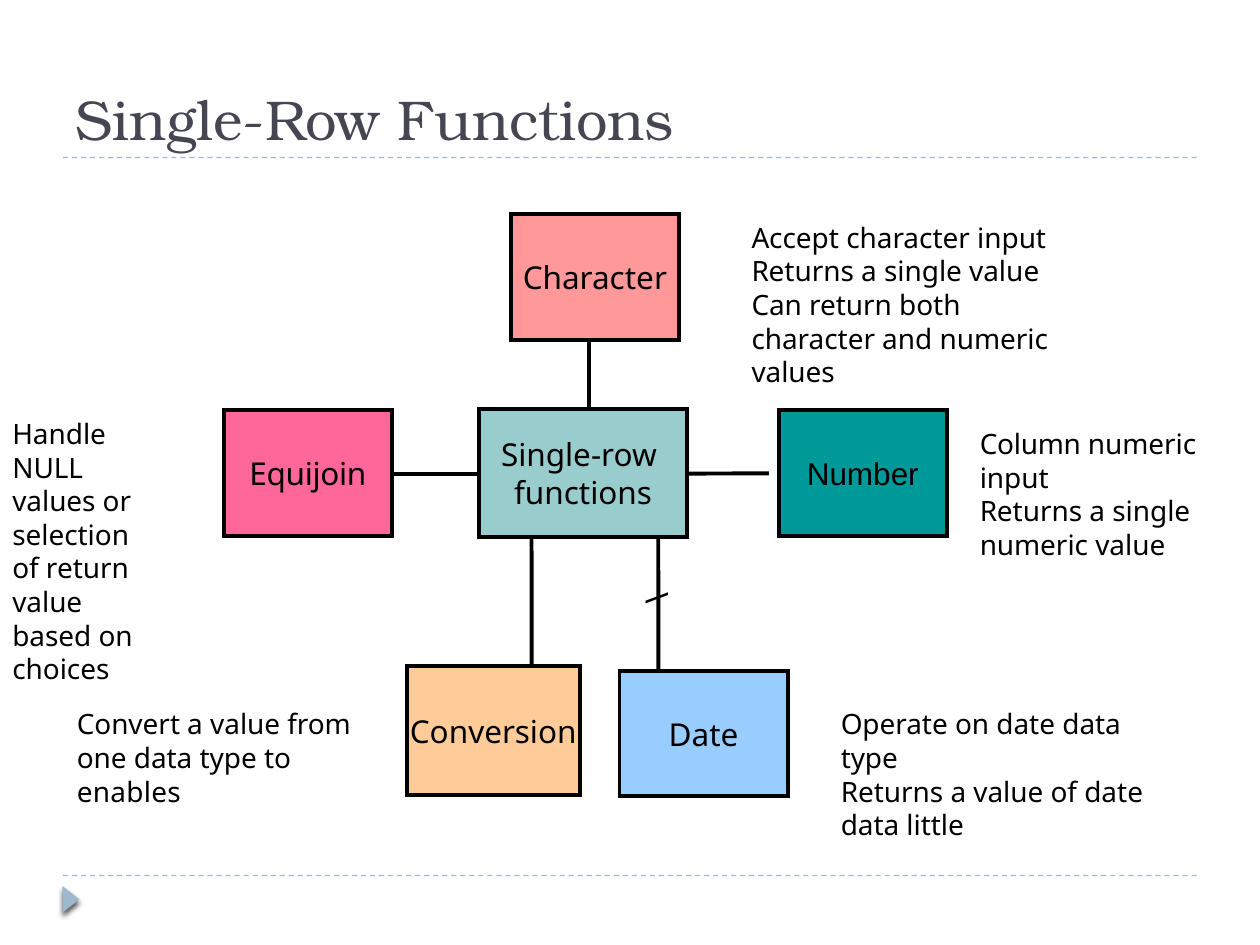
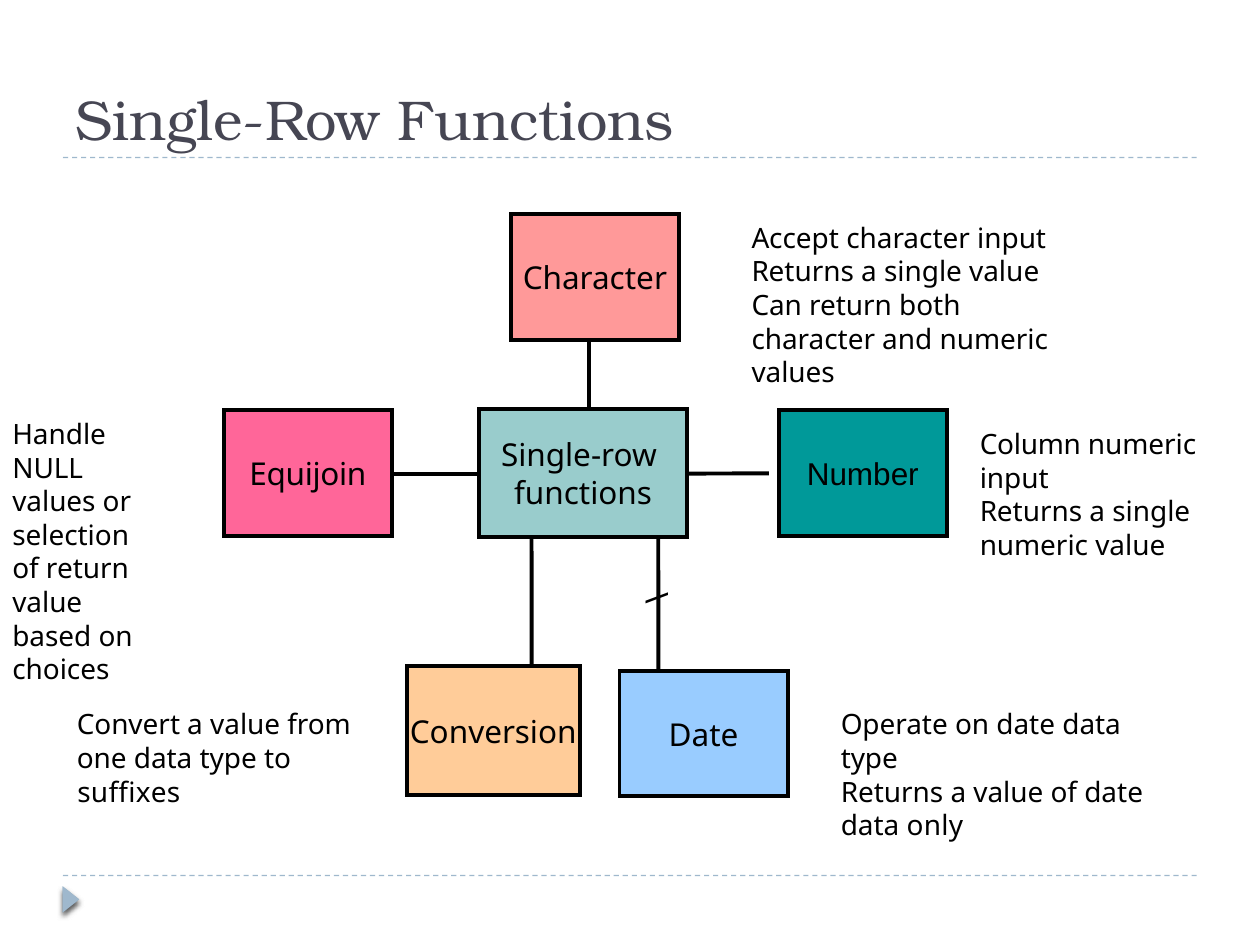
enables: enables -> suffixes
little: little -> only
